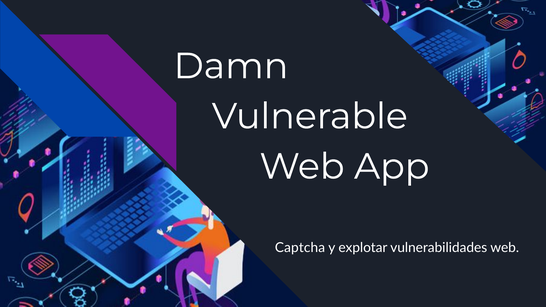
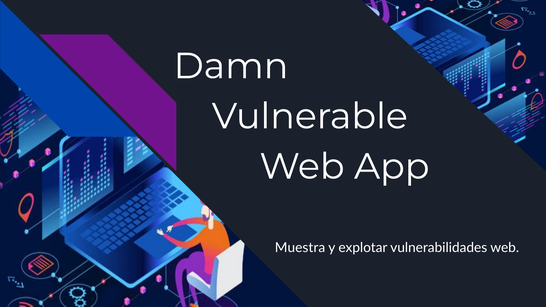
Captcha: Captcha -> Muestra
